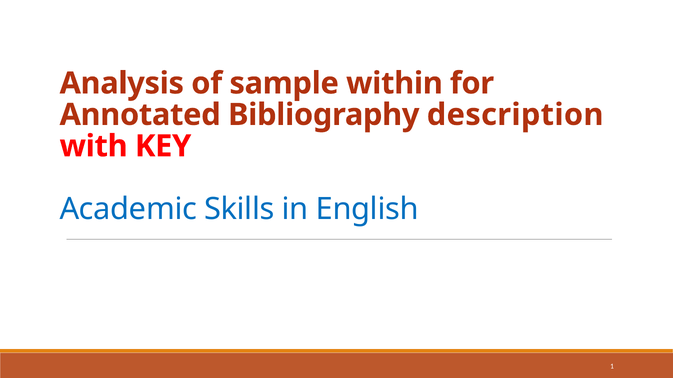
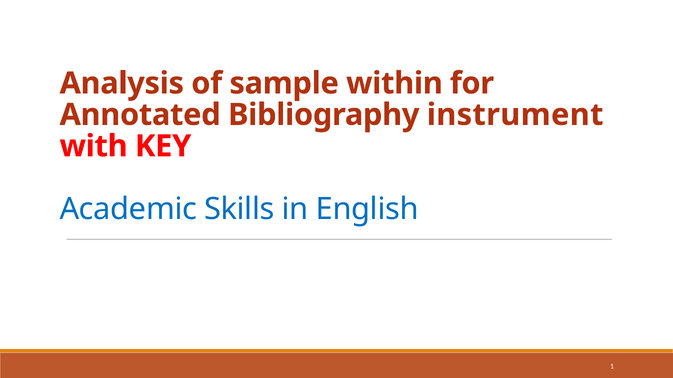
description: description -> instrument
